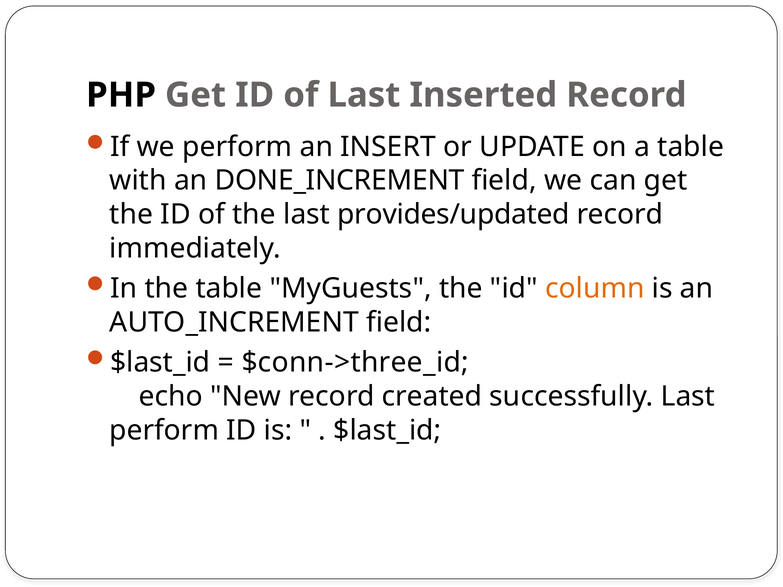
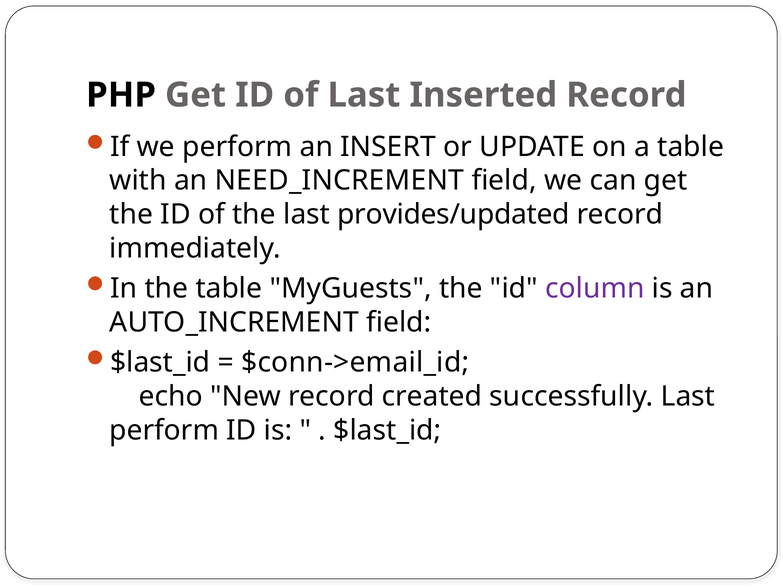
DONE_INCREMENT: DONE_INCREMENT -> NEED_INCREMENT
column colour: orange -> purple
$conn->three_id: $conn->three_id -> $conn->email_id
